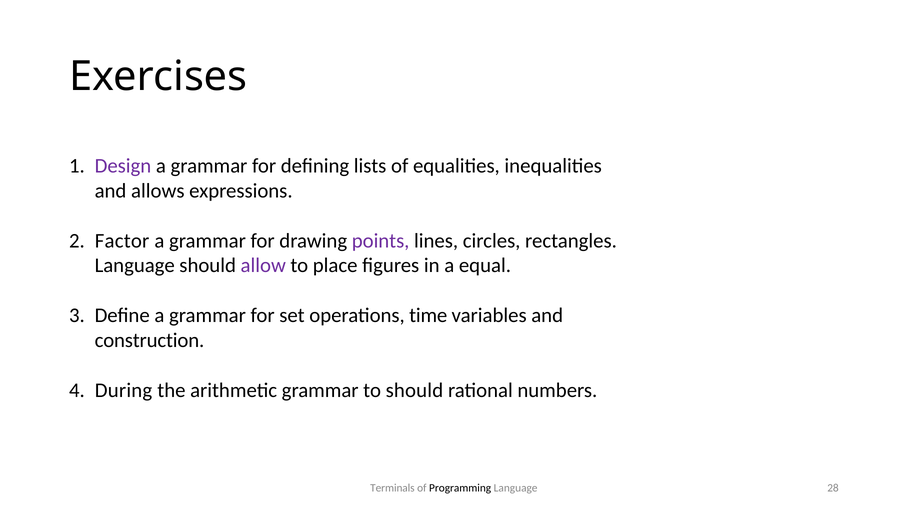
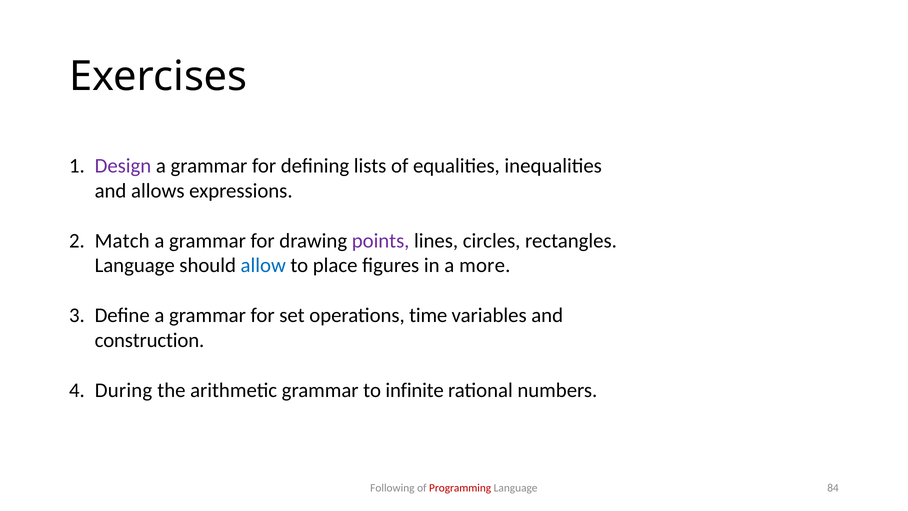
Factor: Factor -> Match
allow colour: purple -> blue
equal: equal -> more
to should: should -> infinite
Terminals: Terminals -> Following
Programming colour: black -> red
28: 28 -> 84
